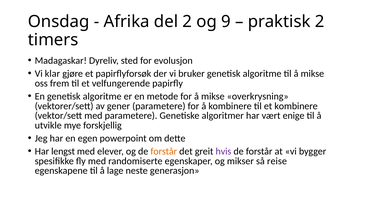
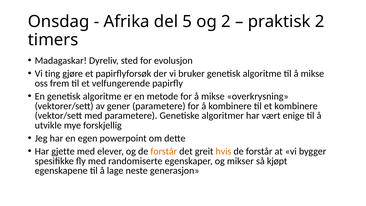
del 2: 2 -> 5
og 9: 9 -> 2
klar: klar -> ting
lengst: lengst -> gjette
hvis colour: purple -> orange
reise: reise -> kjøpt
